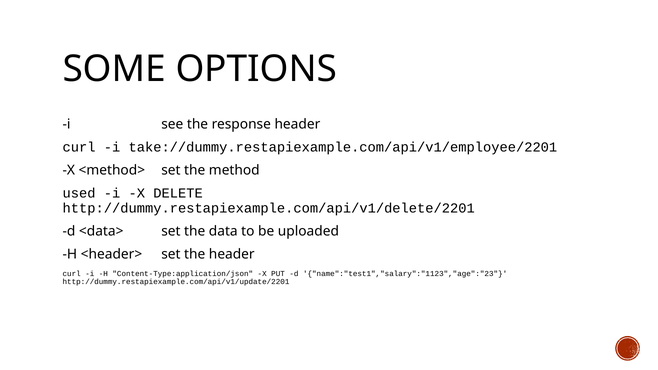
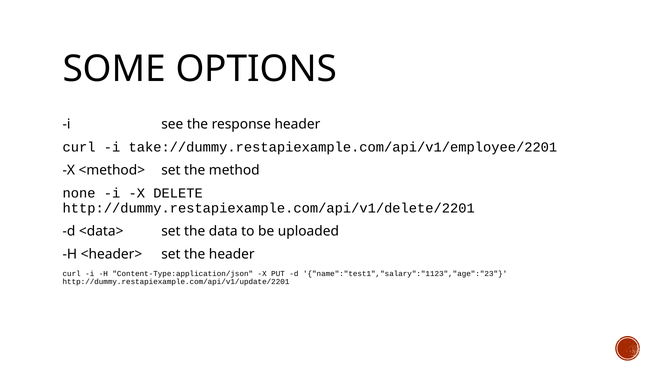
used: used -> none
